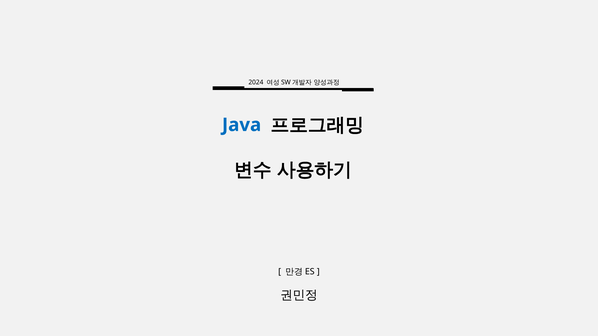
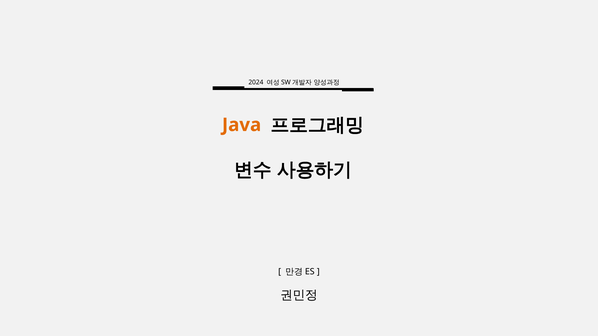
Java colour: blue -> orange
